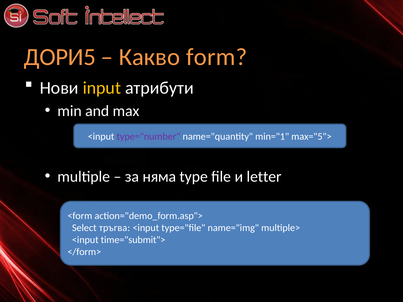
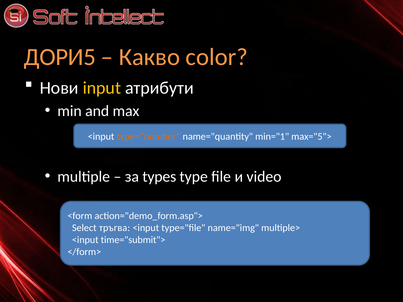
form: form -> color
type="number colour: purple -> orange
няма: няма -> types
letter: letter -> video
